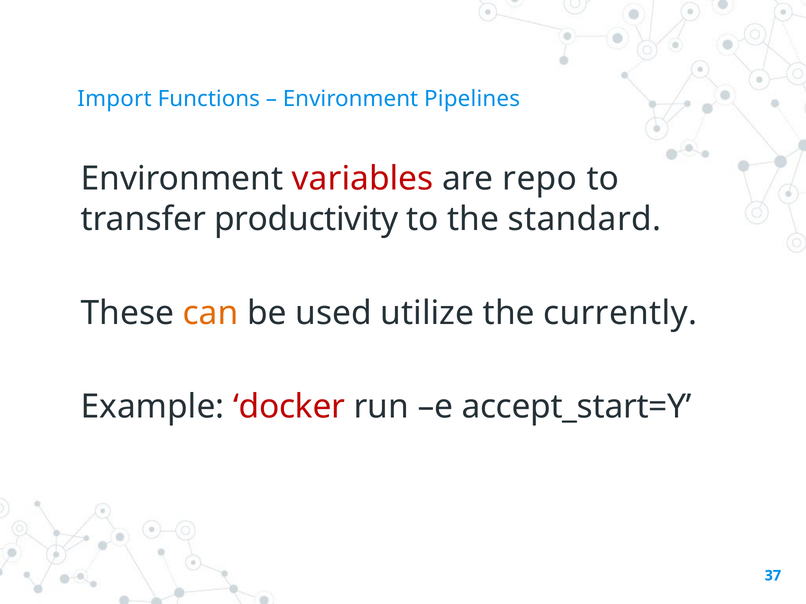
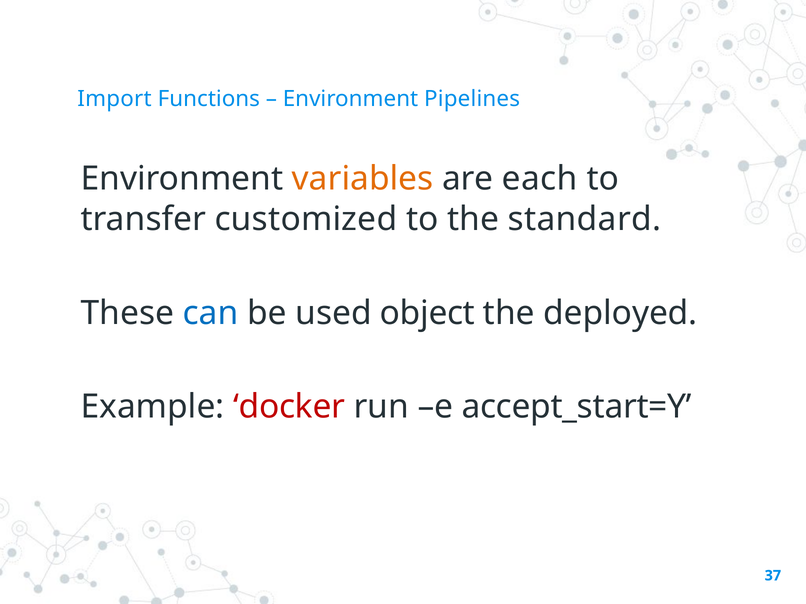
variables colour: red -> orange
repo: repo -> each
productivity: productivity -> customized
can colour: orange -> blue
utilize: utilize -> object
currently: currently -> deployed
